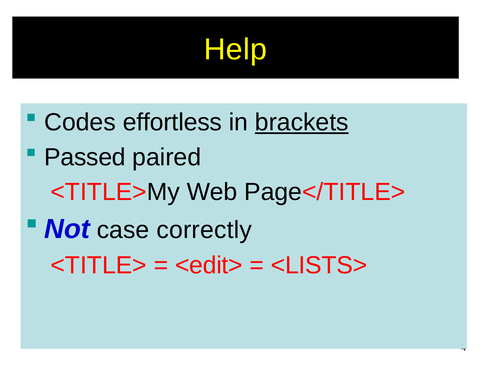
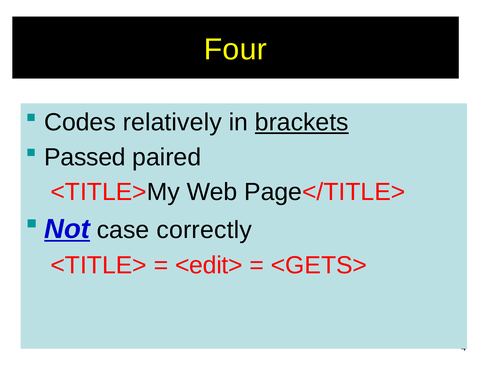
Help: Help -> Four
effortless: effortless -> relatively
Not underline: none -> present
<LISTS>: <LISTS> -> <GETS>
